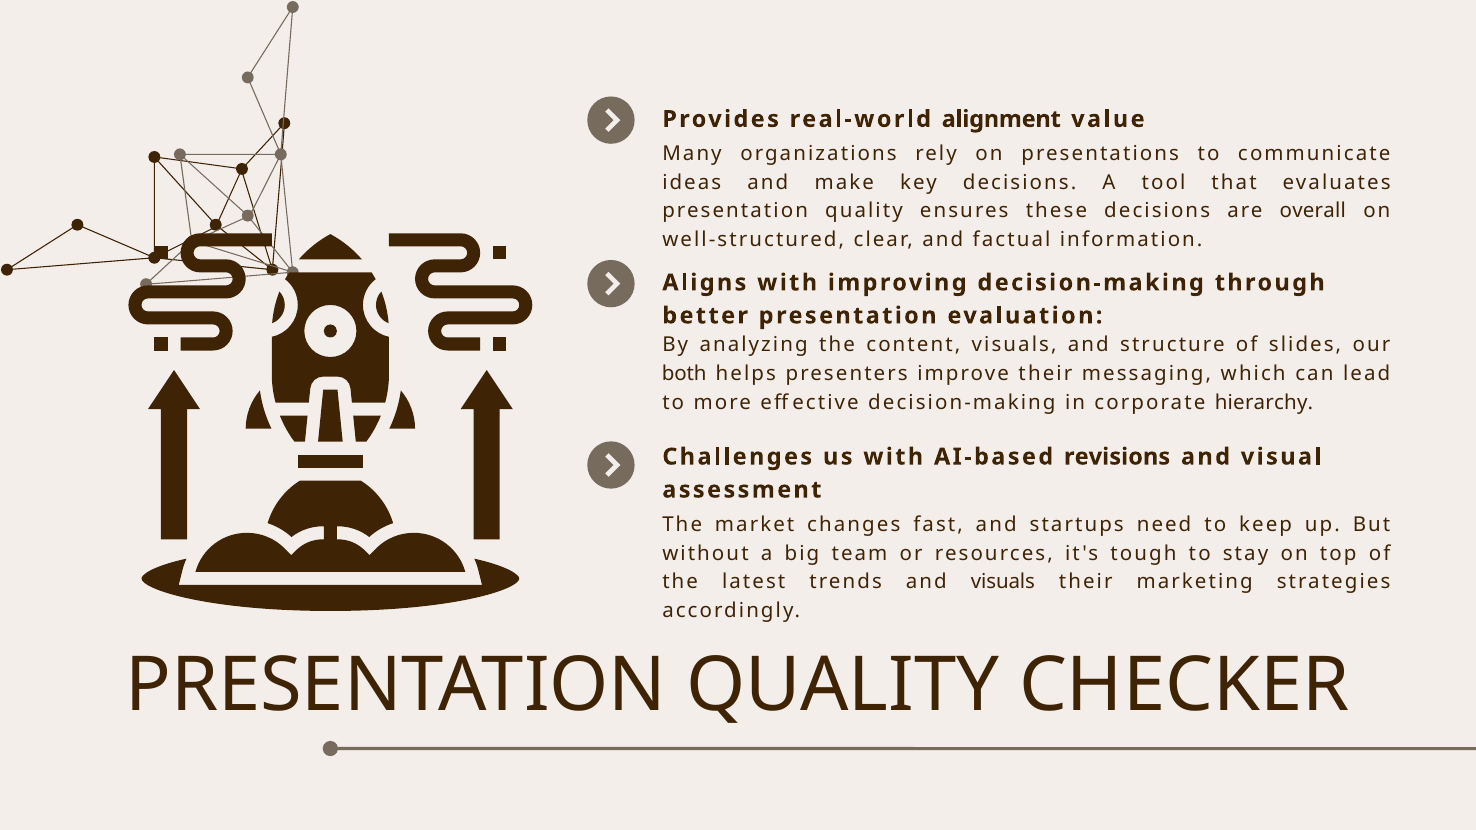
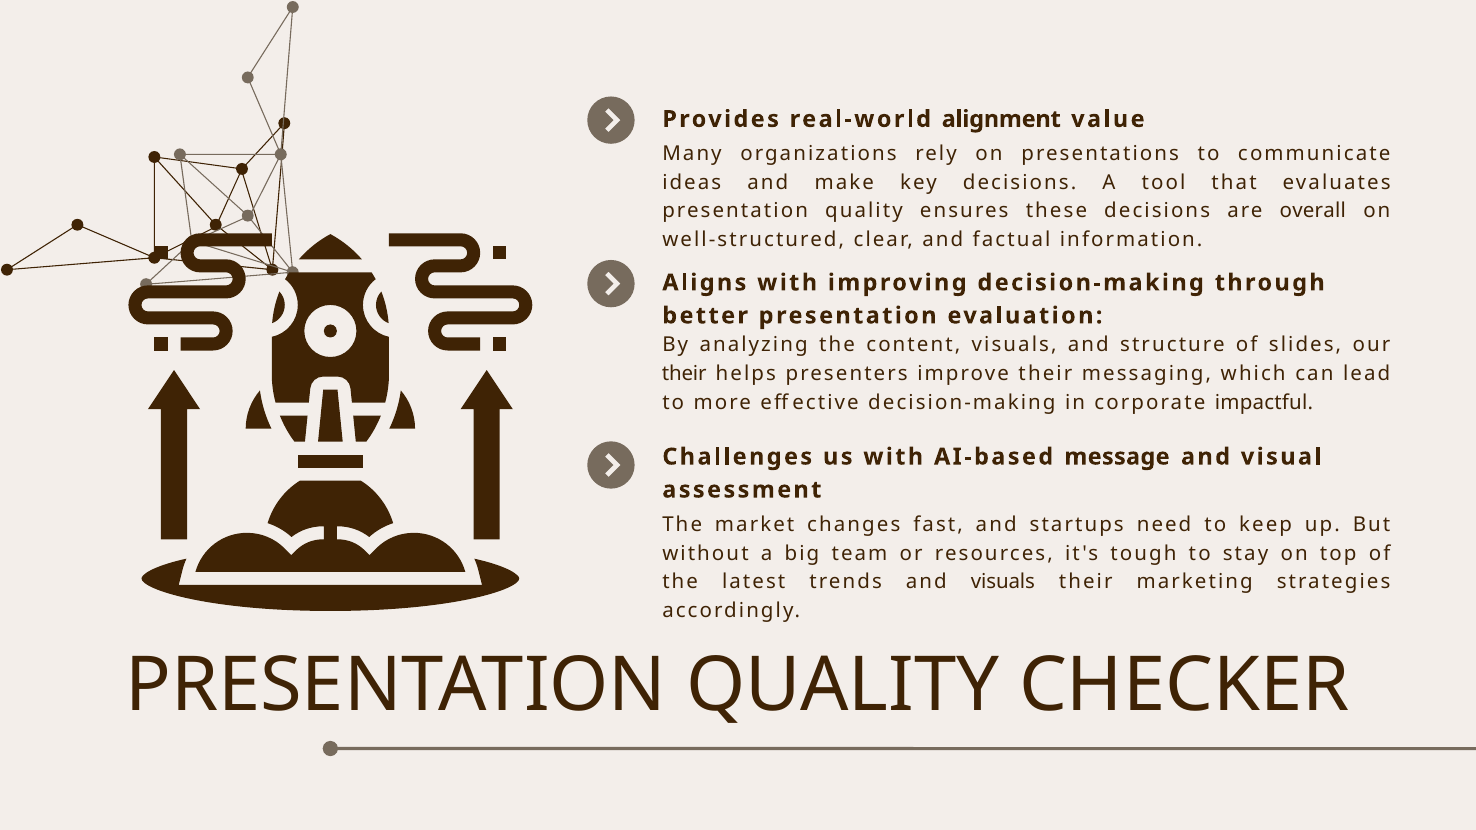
both at (684, 374): both -> their
hierarchy: hierarchy -> impactful
revisions: revisions -> message
